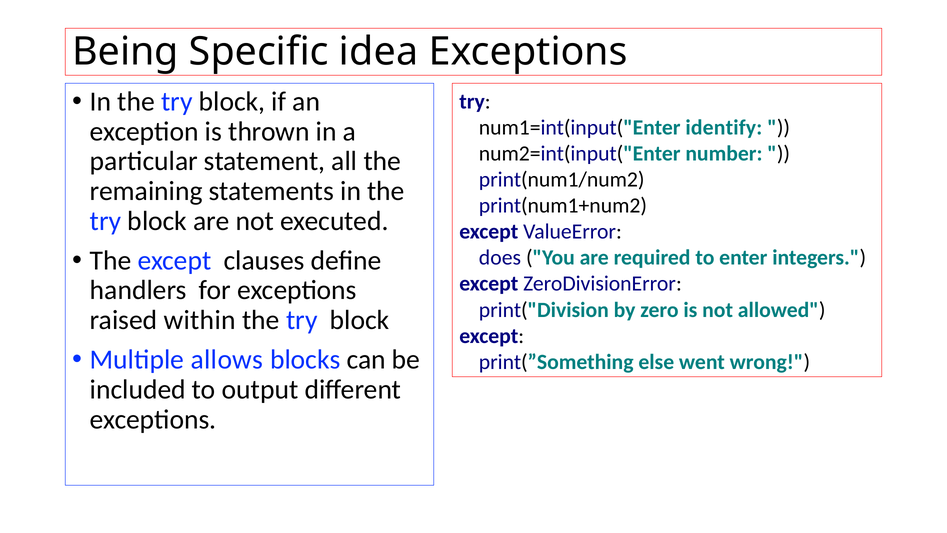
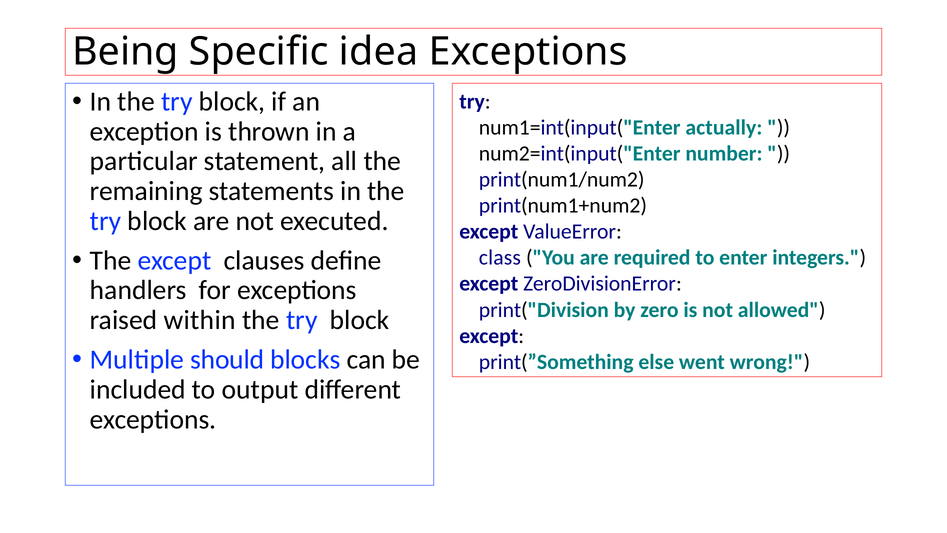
identify: identify -> actually
does: does -> class
allows: allows -> should
